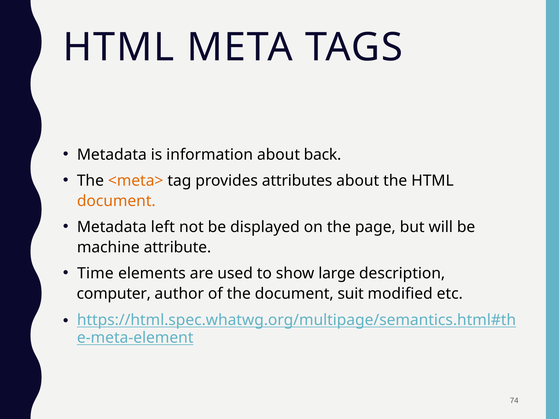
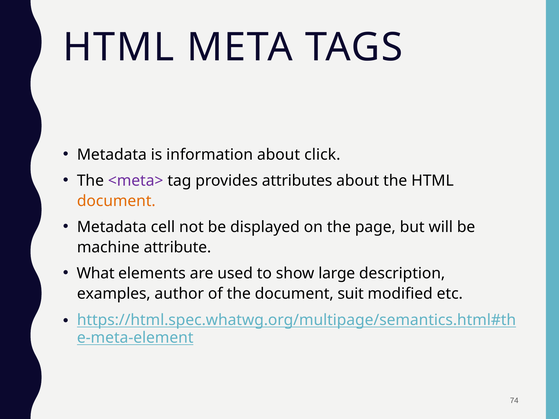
back: back -> click
<meta> colour: orange -> purple
left: left -> cell
Time: Time -> What
computer: computer -> examples
